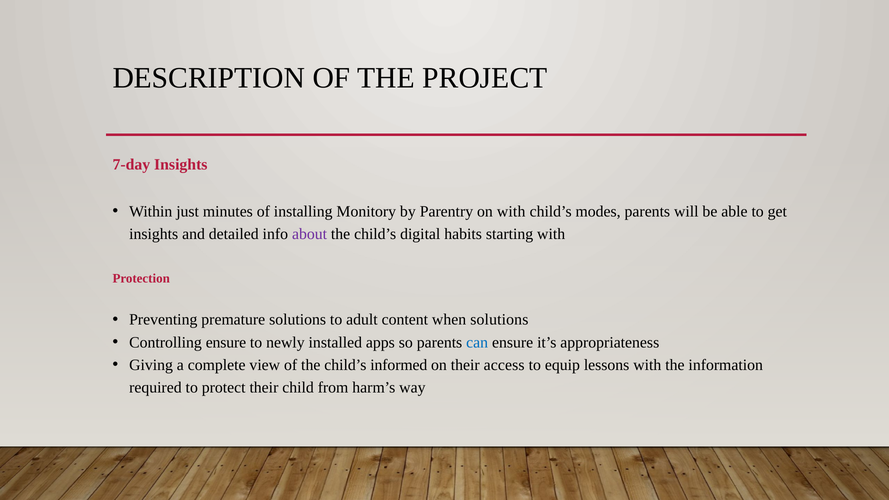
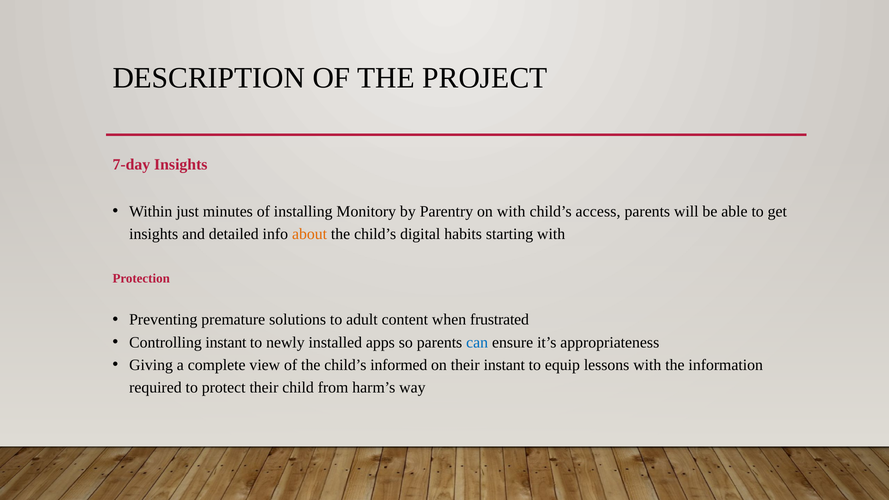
modes: modes -> access
about colour: purple -> orange
when solutions: solutions -> frustrated
Controlling ensure: ensure -> instant
their access: access -> instant
